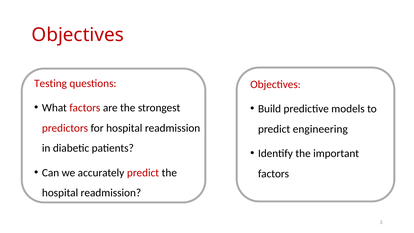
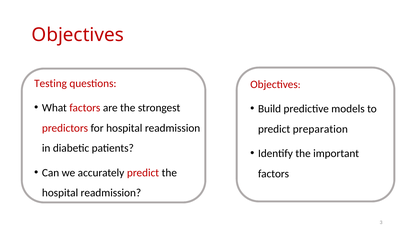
engineering: engineering -> preparation
